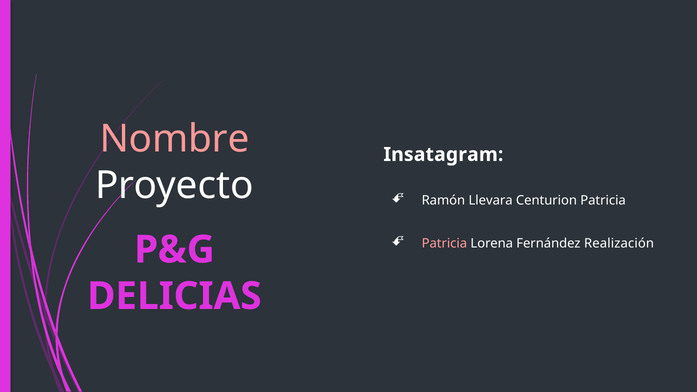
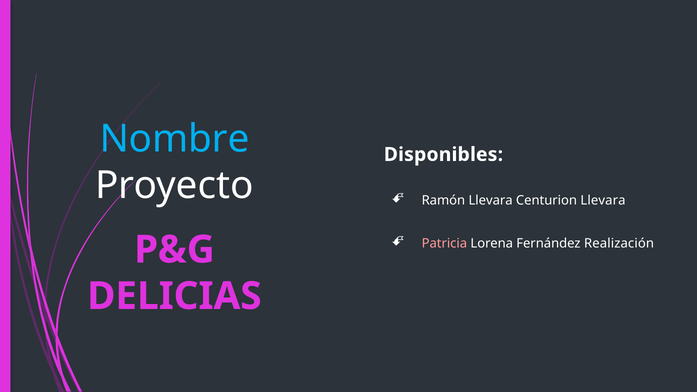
Nombre colour: pink -> light blue
Insatagram: Insatagram -> Disponibles
Centurion Patricia: Patricia -> Llevara
